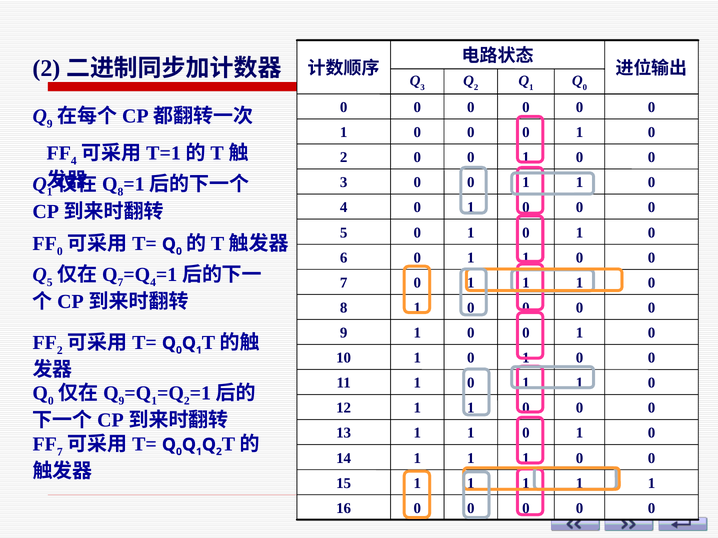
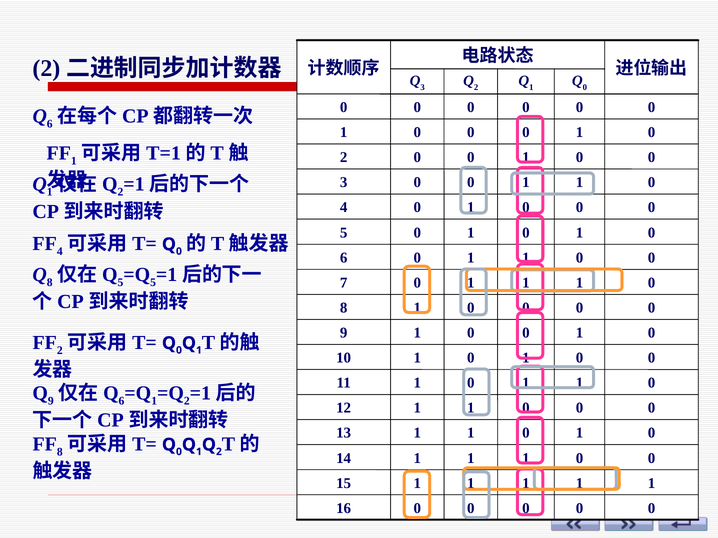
9 at (50, 124): 9 -> 6
4 at (74, 161): 4 -> 1
8 at (120, 192): 8 -> 2
0 at (60, 252): 0 -> 4
5 at (50, 283): 5 -> 8
7 at (120, 283): 7 -> 5
4 at (153, 283): 4 -> 5
0 at (51, 401): 0 -> 9
9 at (122, 401): 9 -> 6
7 at (60, 452): 7 -> 8
